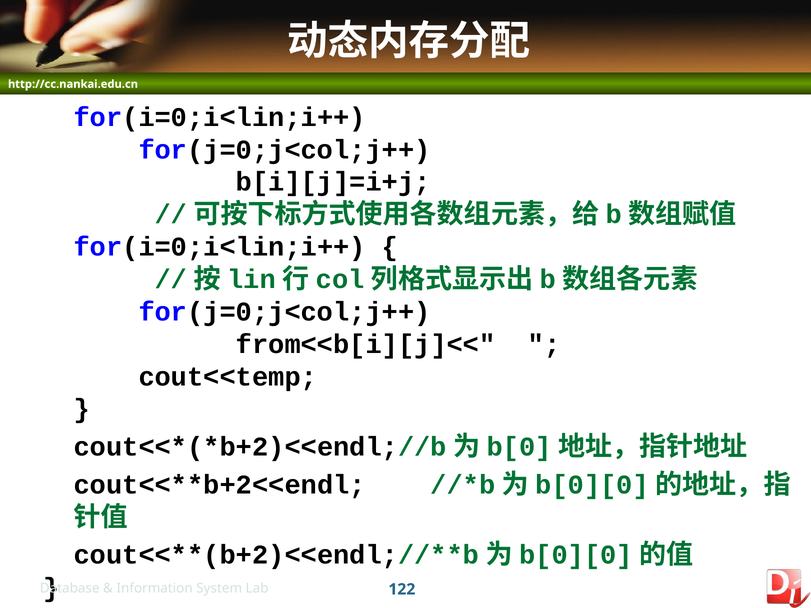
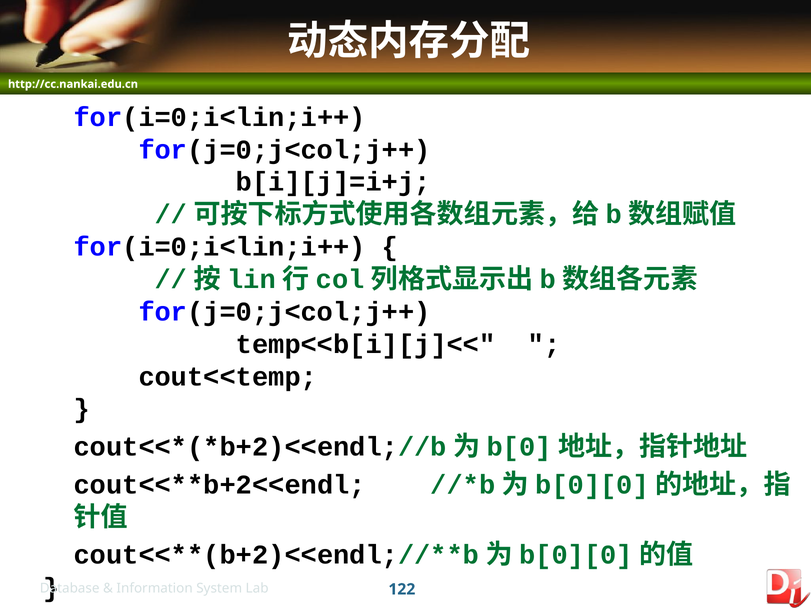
from<<b[i][j]<<: from<<b[i][j]<< -> temp<<b[i][j]<<
